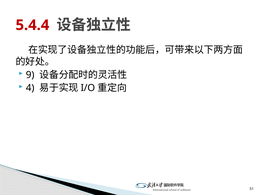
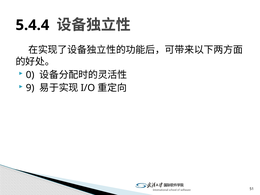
5.4.4 colour: red -> black
9: 9 -> 0
4: 4 -> 9
